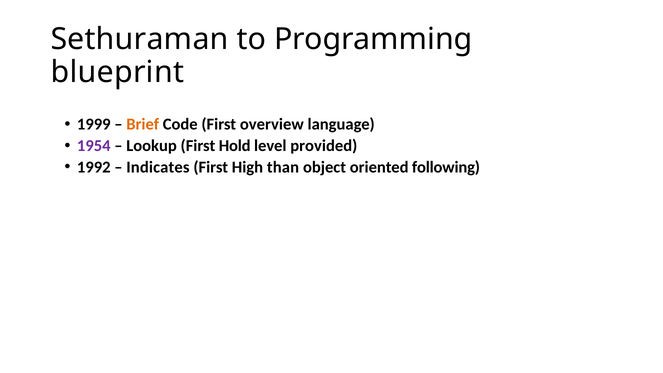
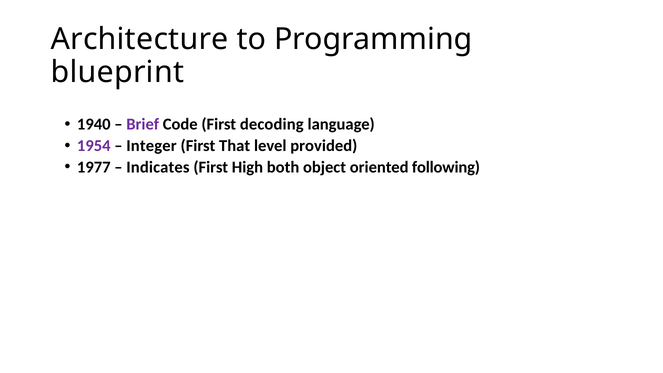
Sethuraman: Sethuraman -> Architecture
1999: 1999 -> 1940
Brief colour: orange -> purple
overview: overview -> decoding
Lookup: Lookup -> Integer
Hold: Hold -> That
1992: 1992 -> 1977
than: than -> both
